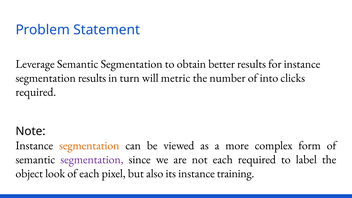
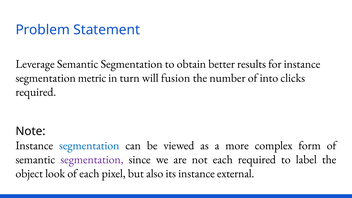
segmentation results: results -> metric
metric: metric -> fusion
segmentation at (89, 145) colour: orange -> blue
training: training -> external
